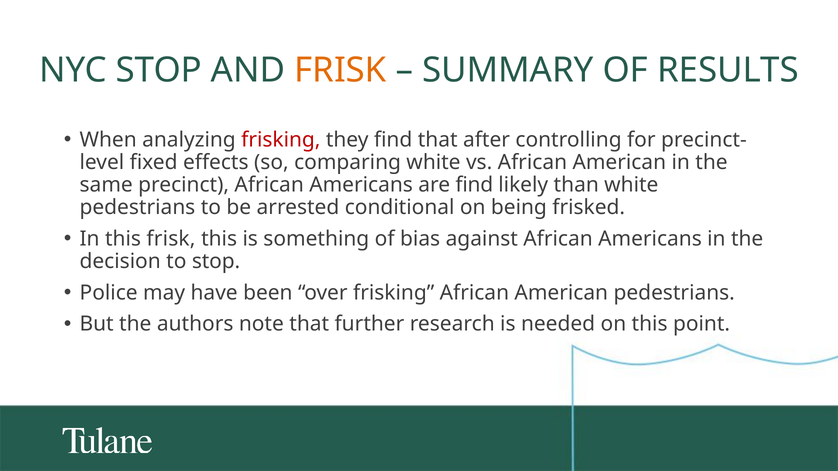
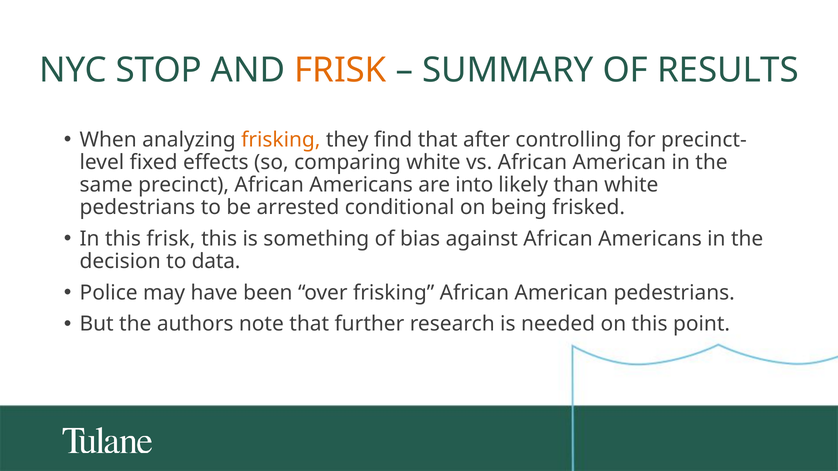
frisking at (281, 140) colour: red -> orange
are find: find -> into
to stop: stop -> data
